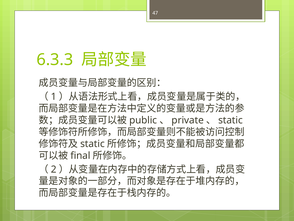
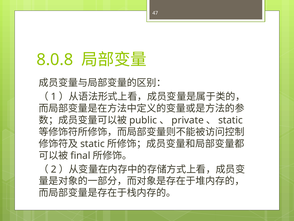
6.3.3: 6.3.3 -> 8.0.8
